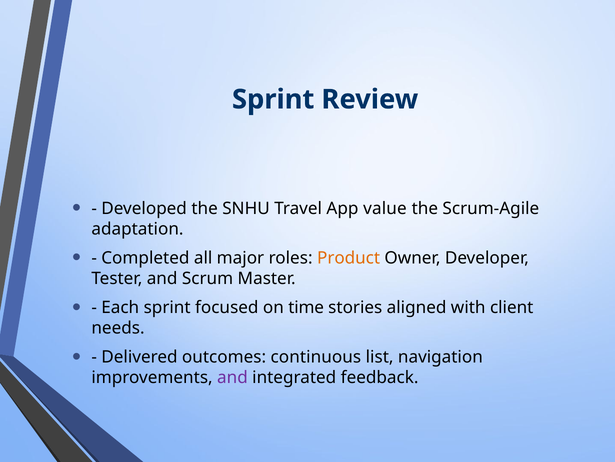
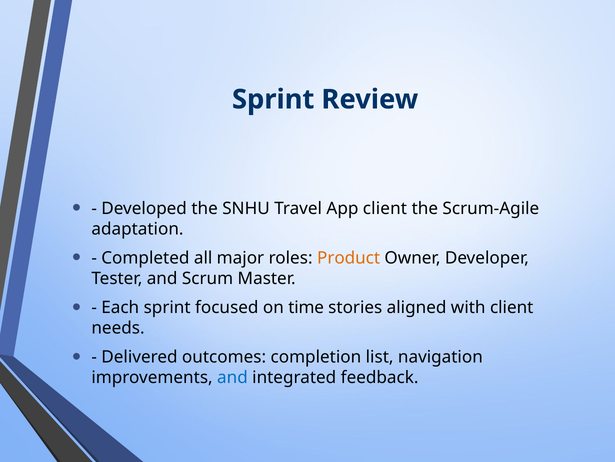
App value: value -> client
continuous: continuous -> completion
and at (232, 377) colour: purple -> blue
